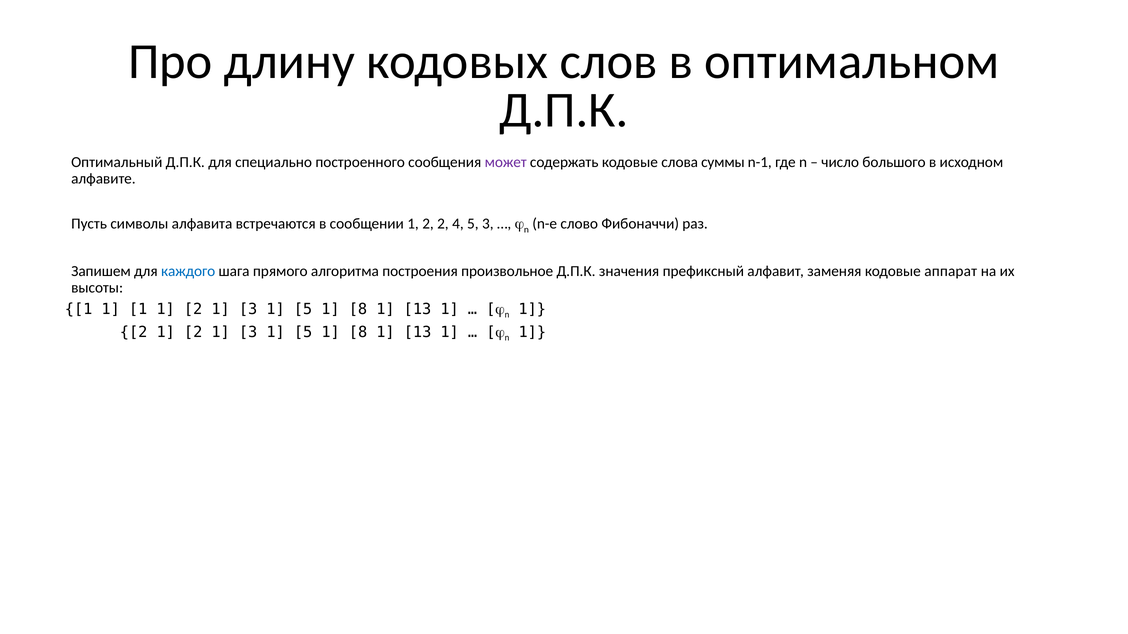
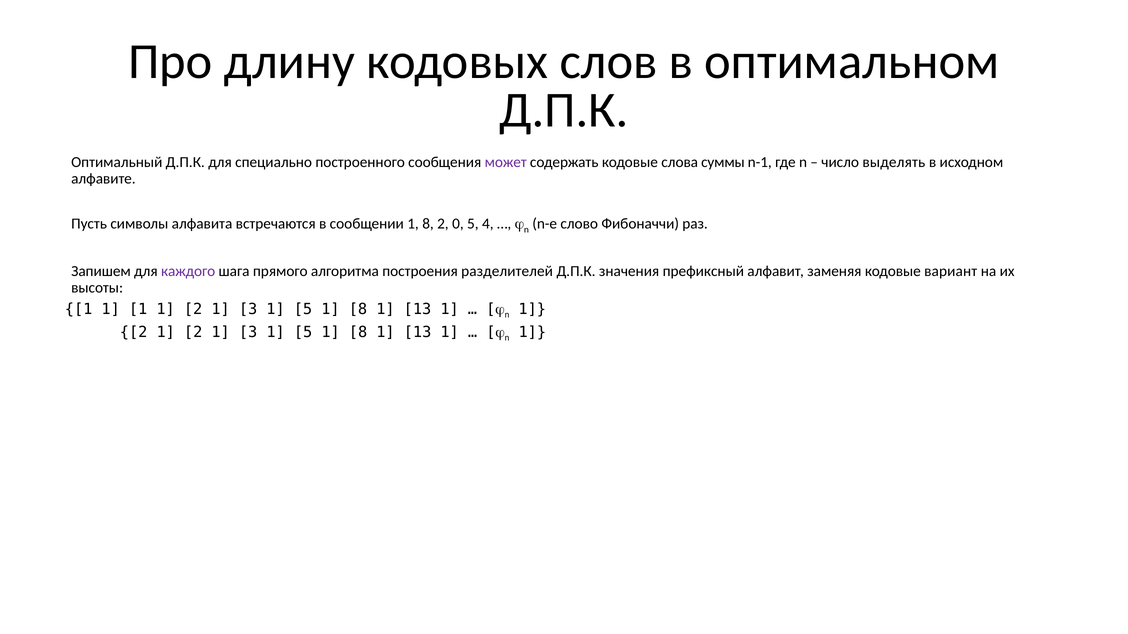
большого: большого -> выделять
сообщении 1 2: 2 -> 8
2 4: 4 -> 0
5 3: 3 -> 4
каждого colour: blue -> purple
произвольное: произвольное -> разделителей
аппарат: аппарат -> вариант
